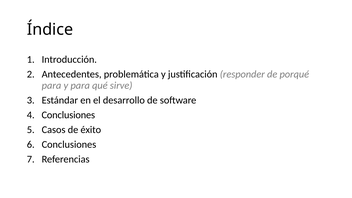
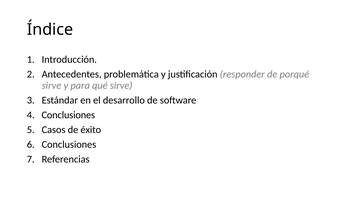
para at (51, 85): para -> sirve
